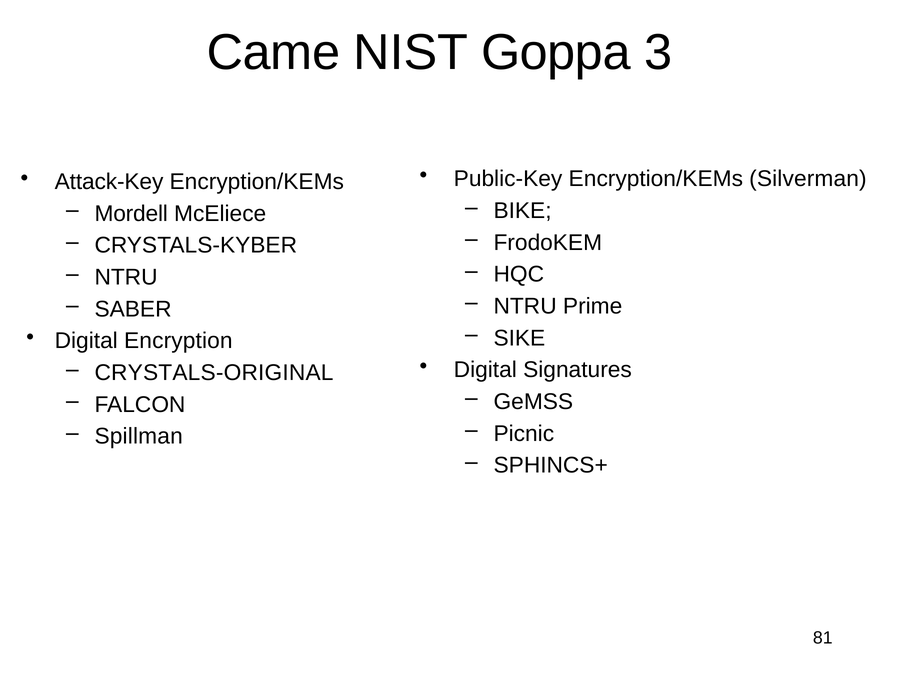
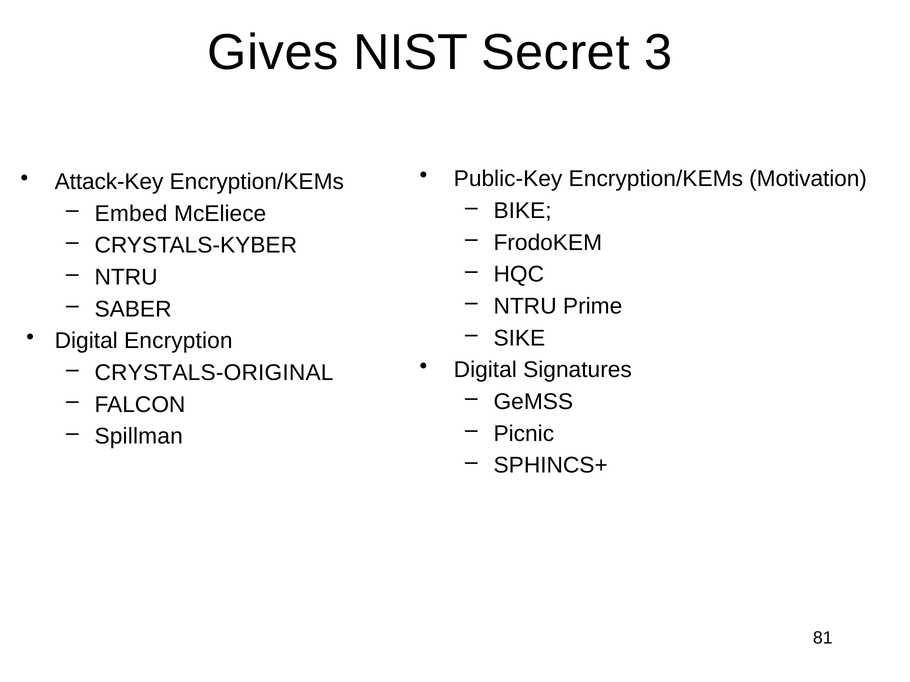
Came: Came -> Gives
Goppa: Goppa -> Secret
Silverman: Silverman -> Motivation
Mordell: Mordell -> Embed
